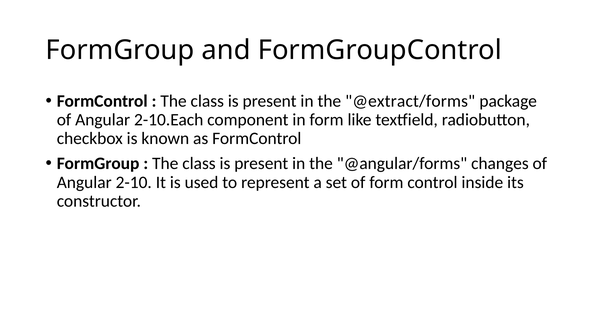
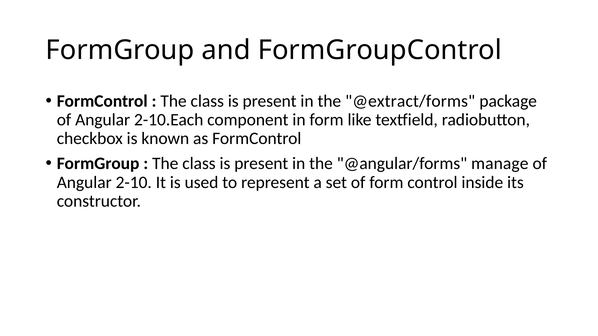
changes: changes -> manage
